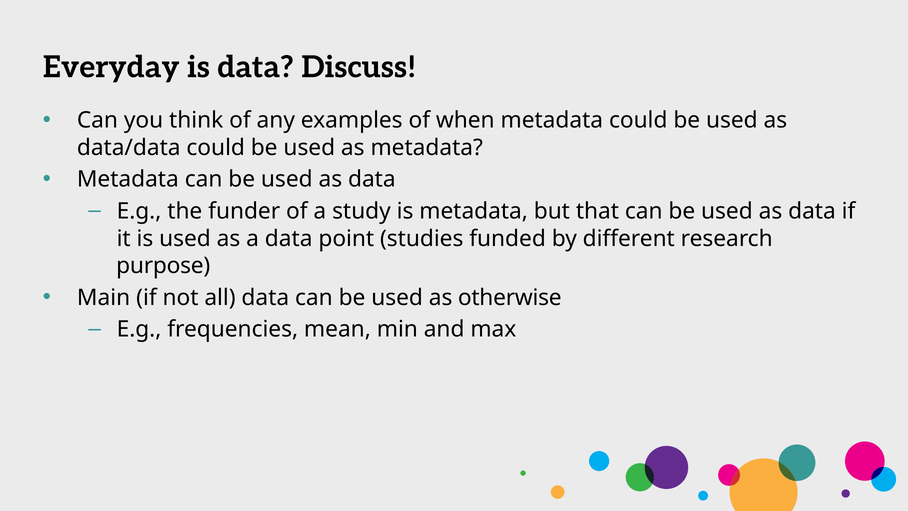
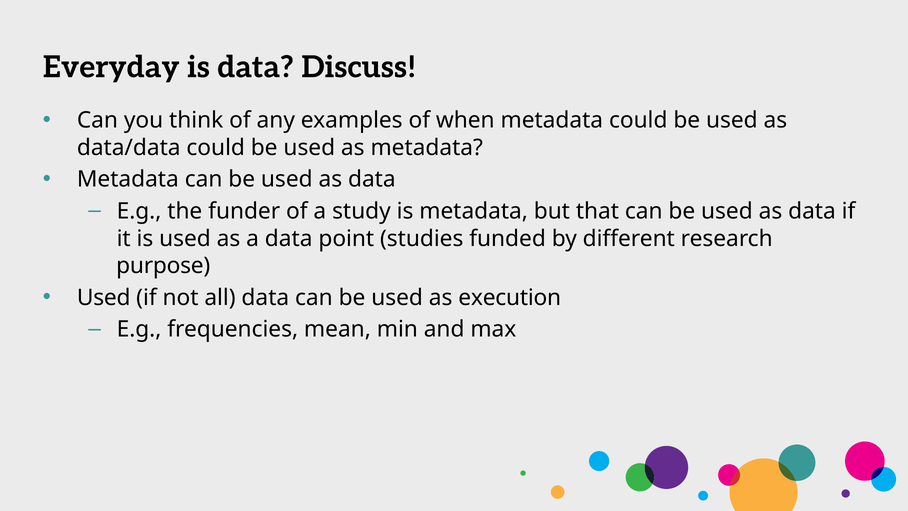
Main at (104, 297): Main -> Used
otherwise: otherwise -> execution
